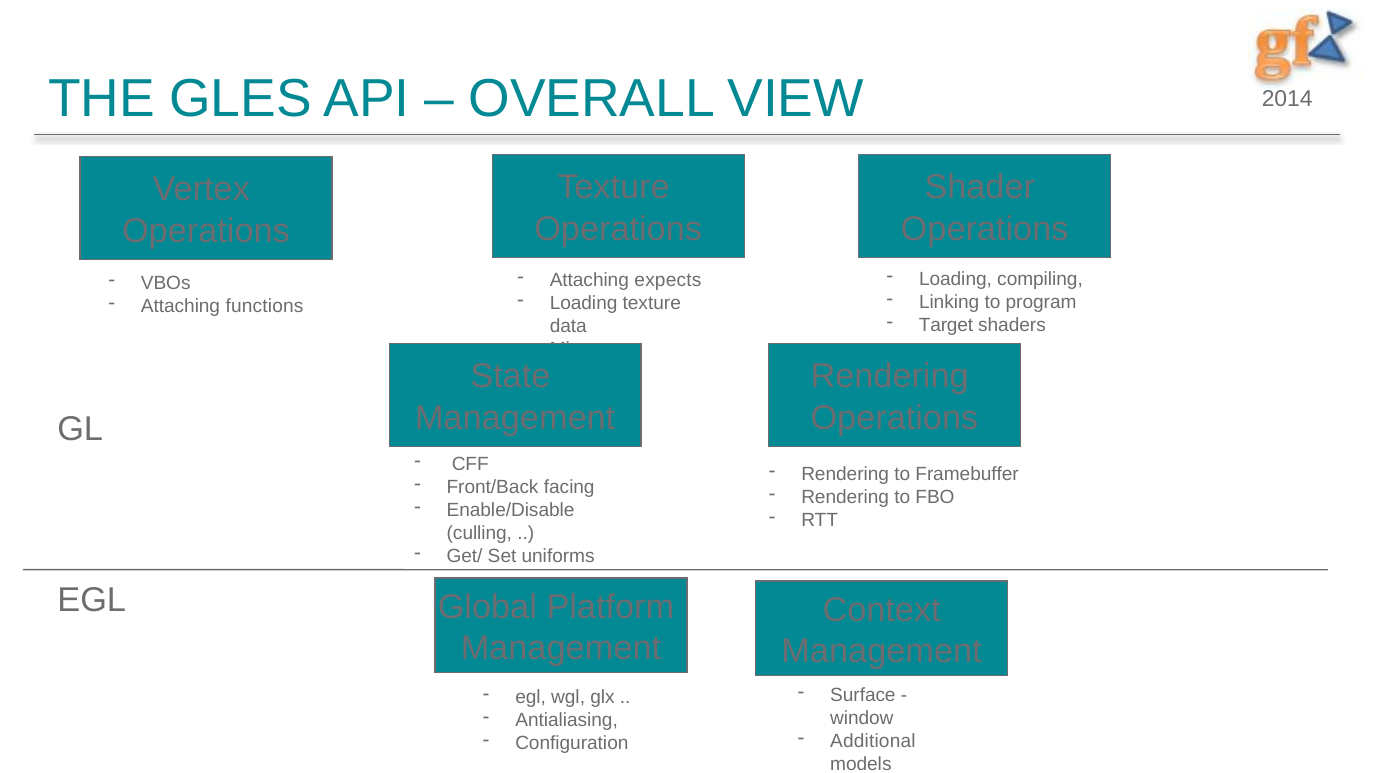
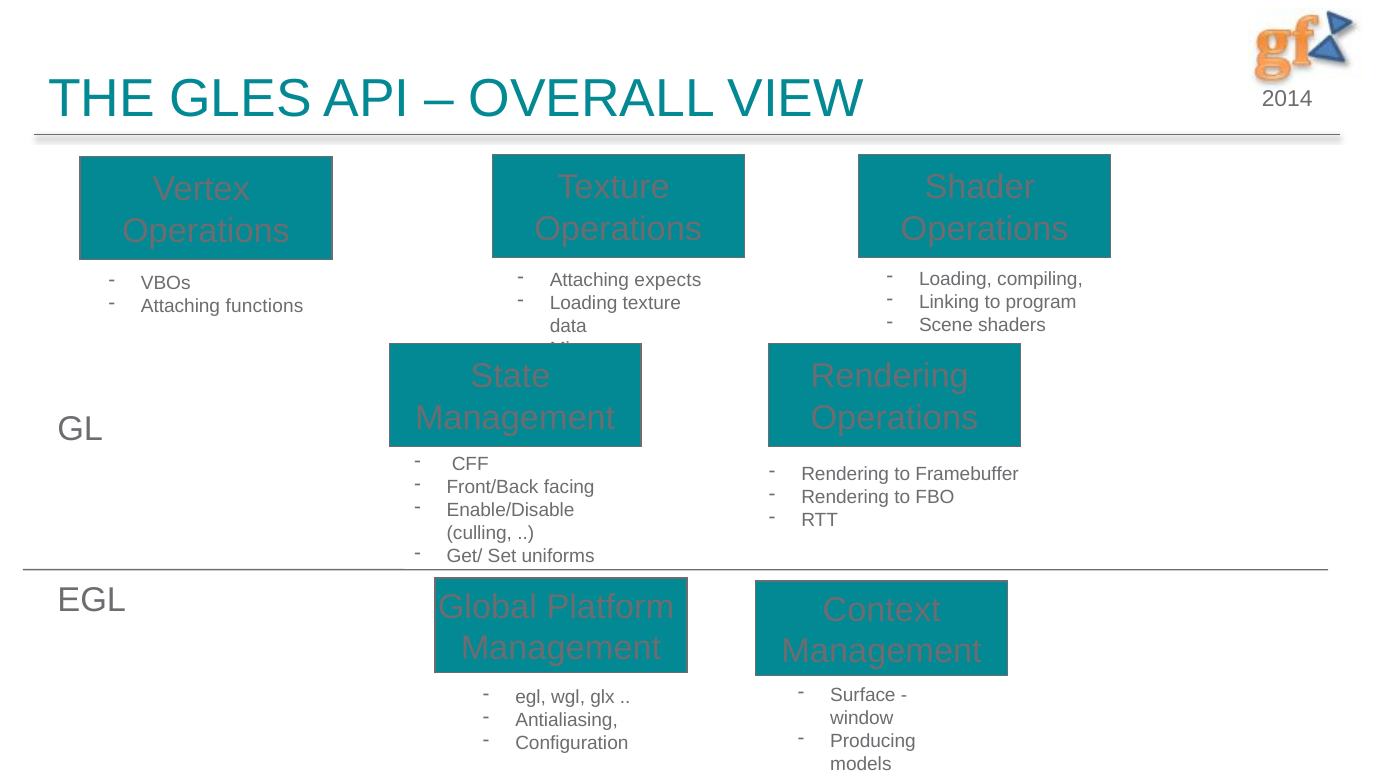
Target: Target -> Scene
Additional: Additional -> Producing
